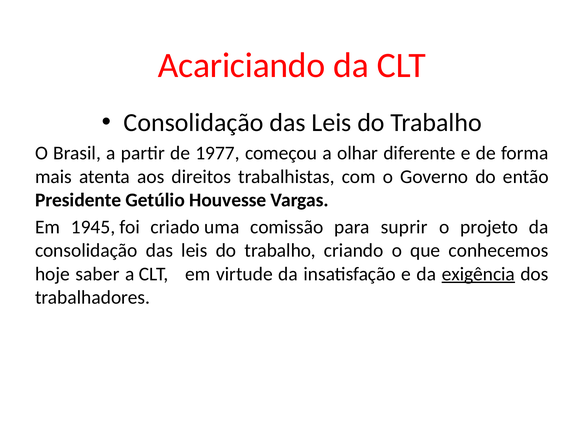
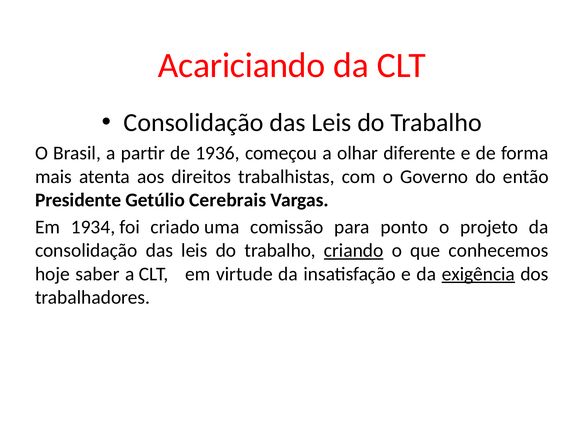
1977: 1977 -> 1936
Houvesse: Houvesse -> Cerebrais
1945: 1945 -> 1934
suprir: suprir -> ponto
criando underline: none -> present
